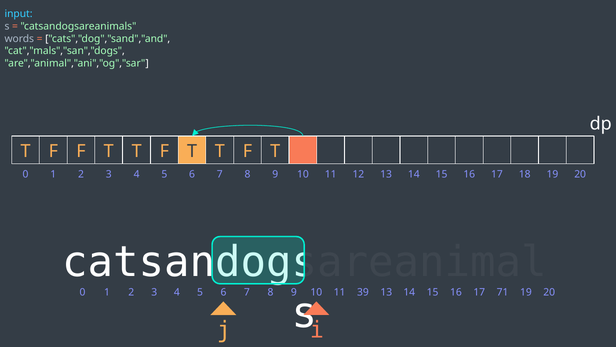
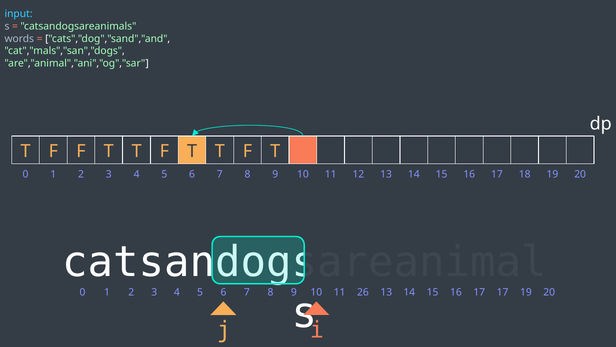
39: 39 -> 26
17 71: 71 -> 17
